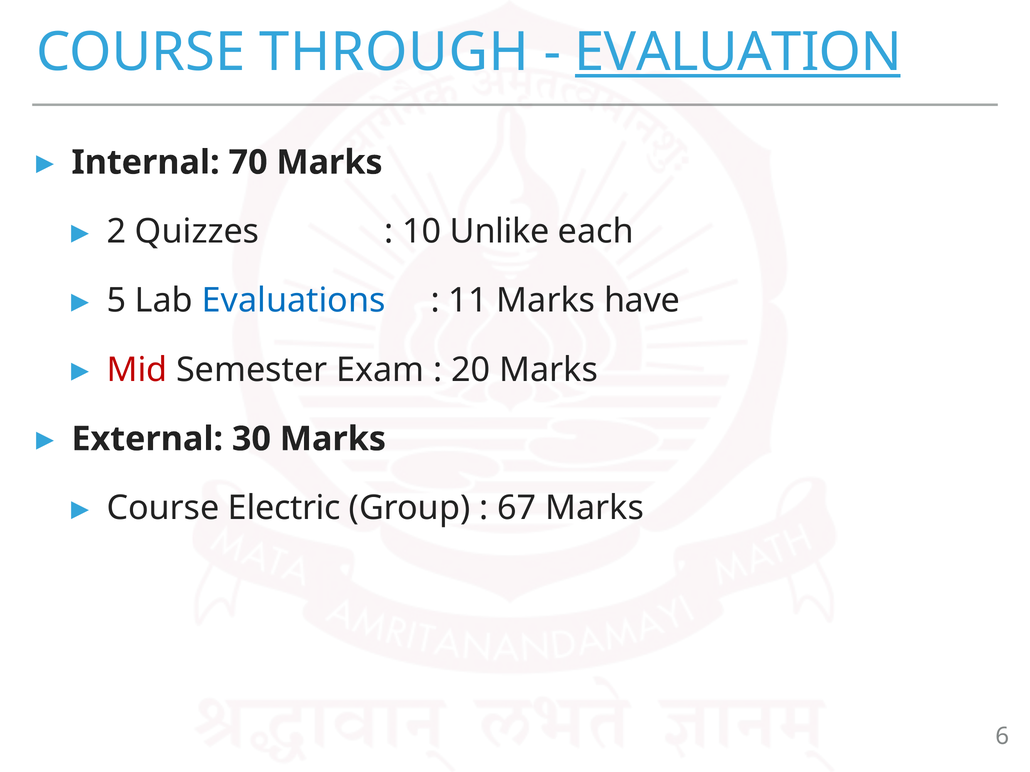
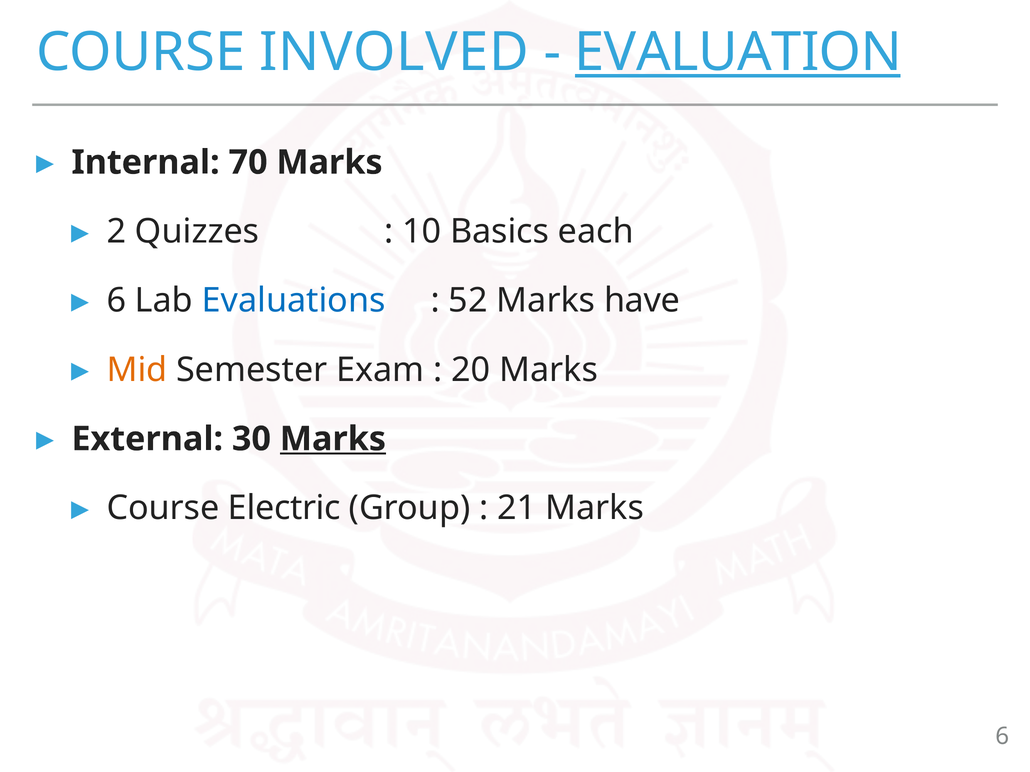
THROUGH: THROUGH -> INVOLVED
Unlike: Unlike -> Basics
5 at (116, 301): 5 -> 6
11: 11 -> 52
Mid colour: red -> orange
Marks at (333, 439) underline: none -> present
67: 67 -> 21
